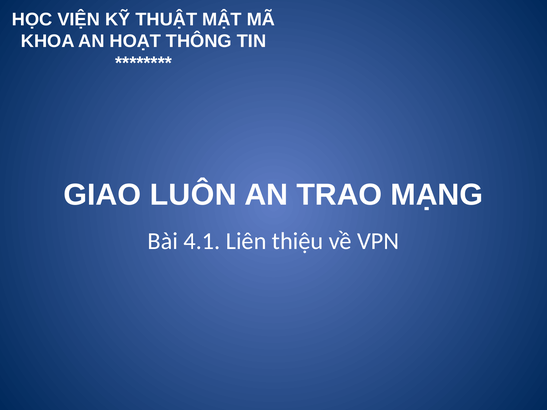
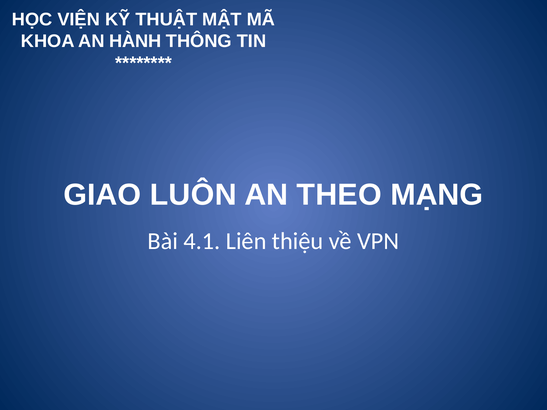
HOẠT: HOẠT -> HÀNH
TRAO: TRAO -> THEO
